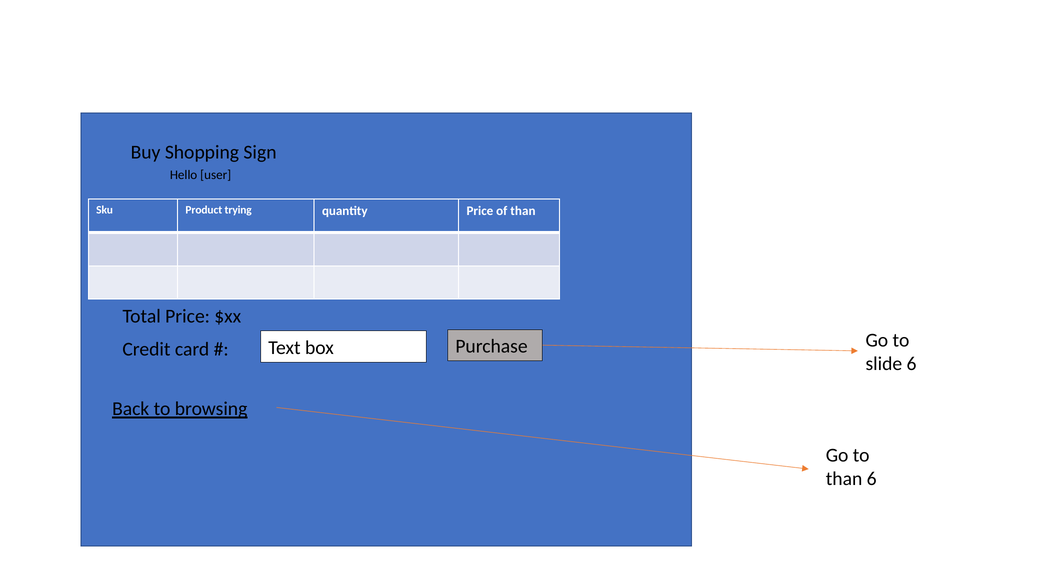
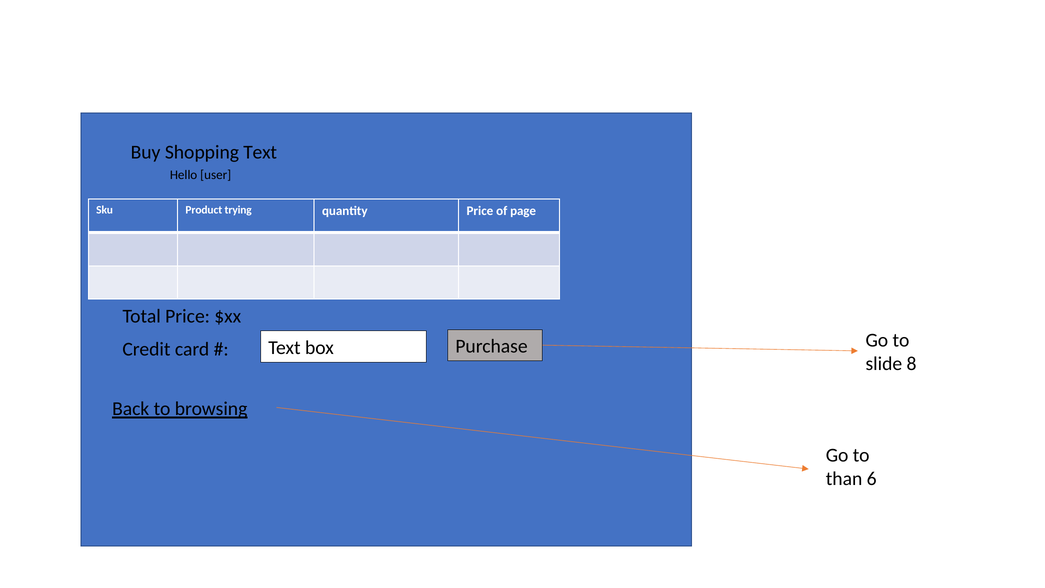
Shopping Sign: Sign -> Text
of than: than -> page
slide 6: 6 -> 8
